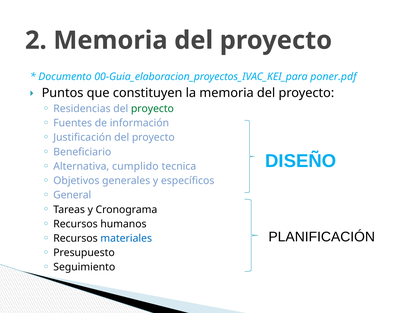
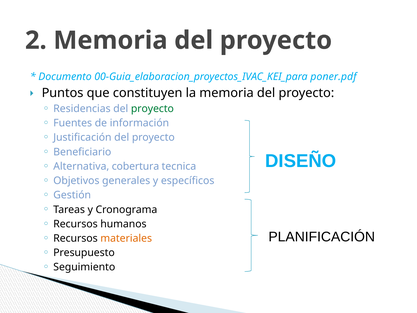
cumplido: cumplido -> cobertura
General: General -> Gestión
materiales colour: blue -> orange
